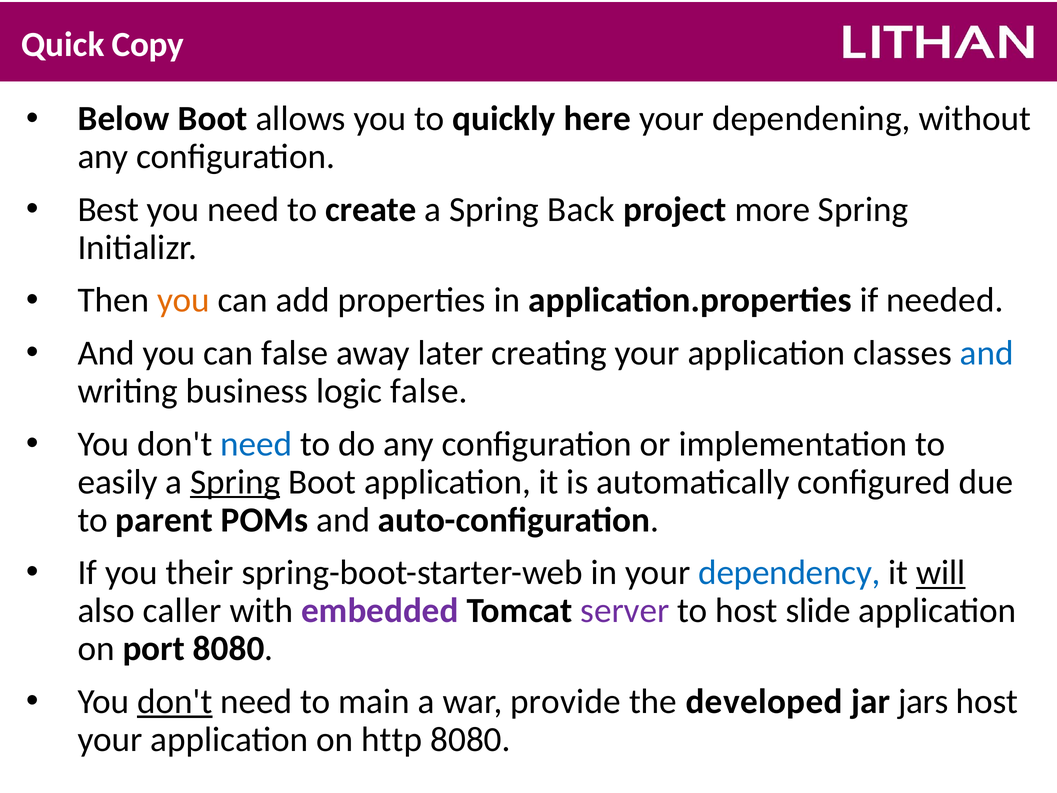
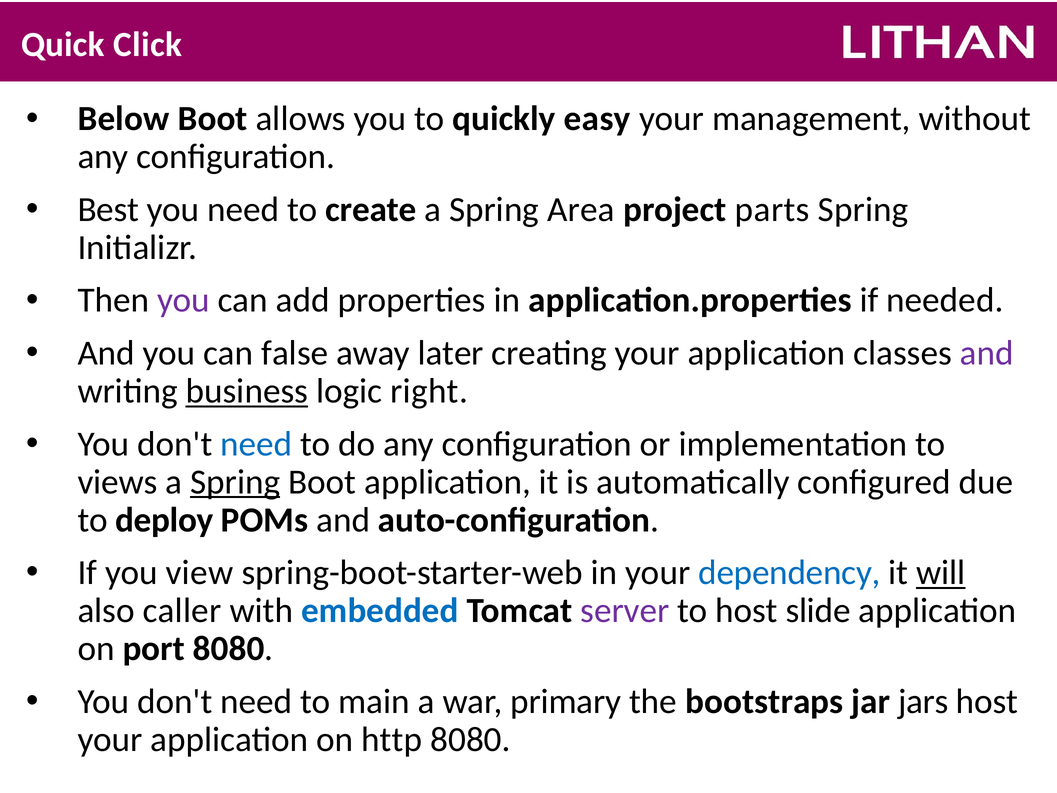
Copy: Copy -> Click
here: here -> easy
dependening: dependening -> management
Back: Back -> Area
more: more -> parts
you at (184, 300) colour: orange -> purple
and at (987, 353) colour: blue -> purple
business underline: none -> present
logic false: false -> right
easily: easily -> views
parent: parent -> deploy
their: their -> view
embedded colour: purple -> blue
don't at (175, 701) underline: present -> none
provide: provide -> primary
developed: developed -> bootstraps
